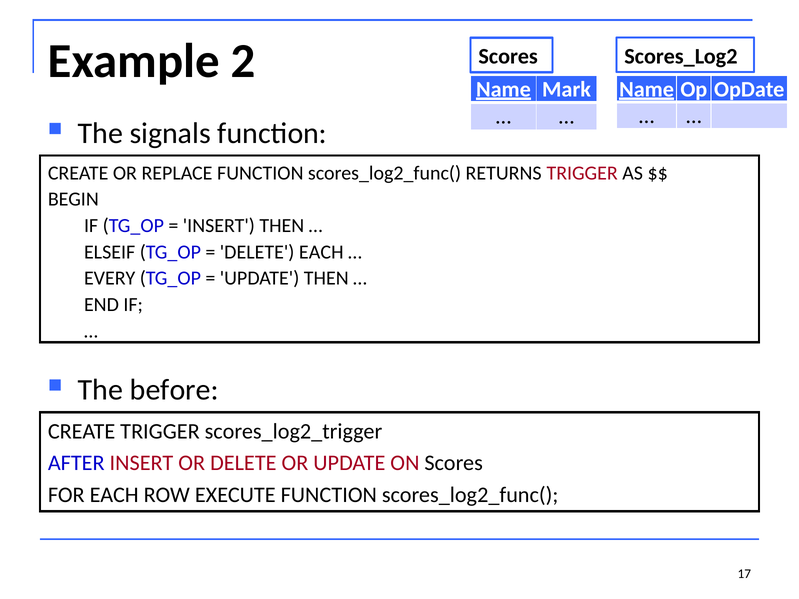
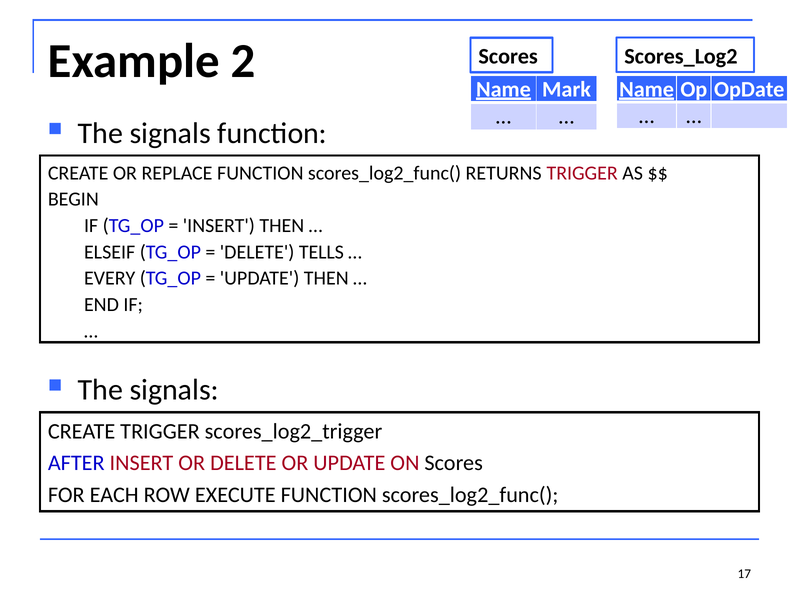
DELETE EACH: EACH -> TELLS
before at (174, 390): before -> signals
